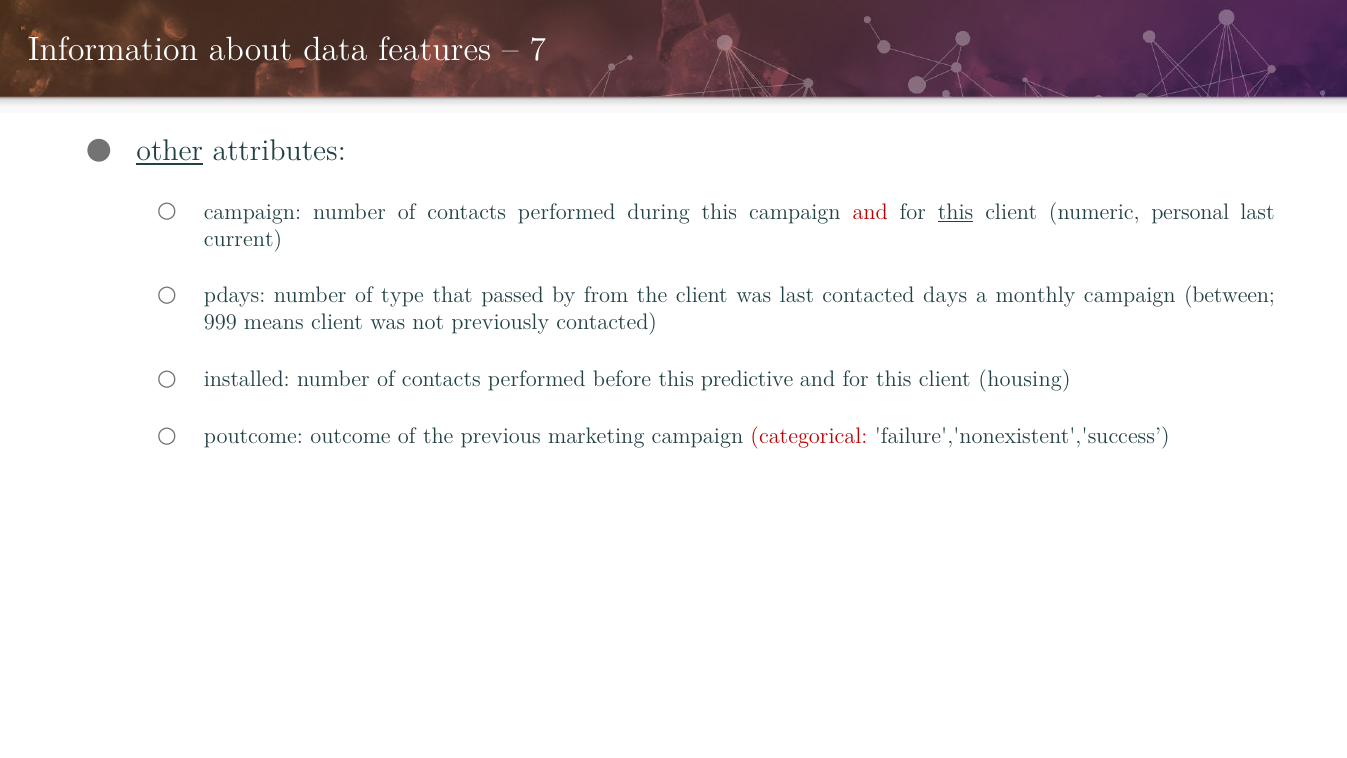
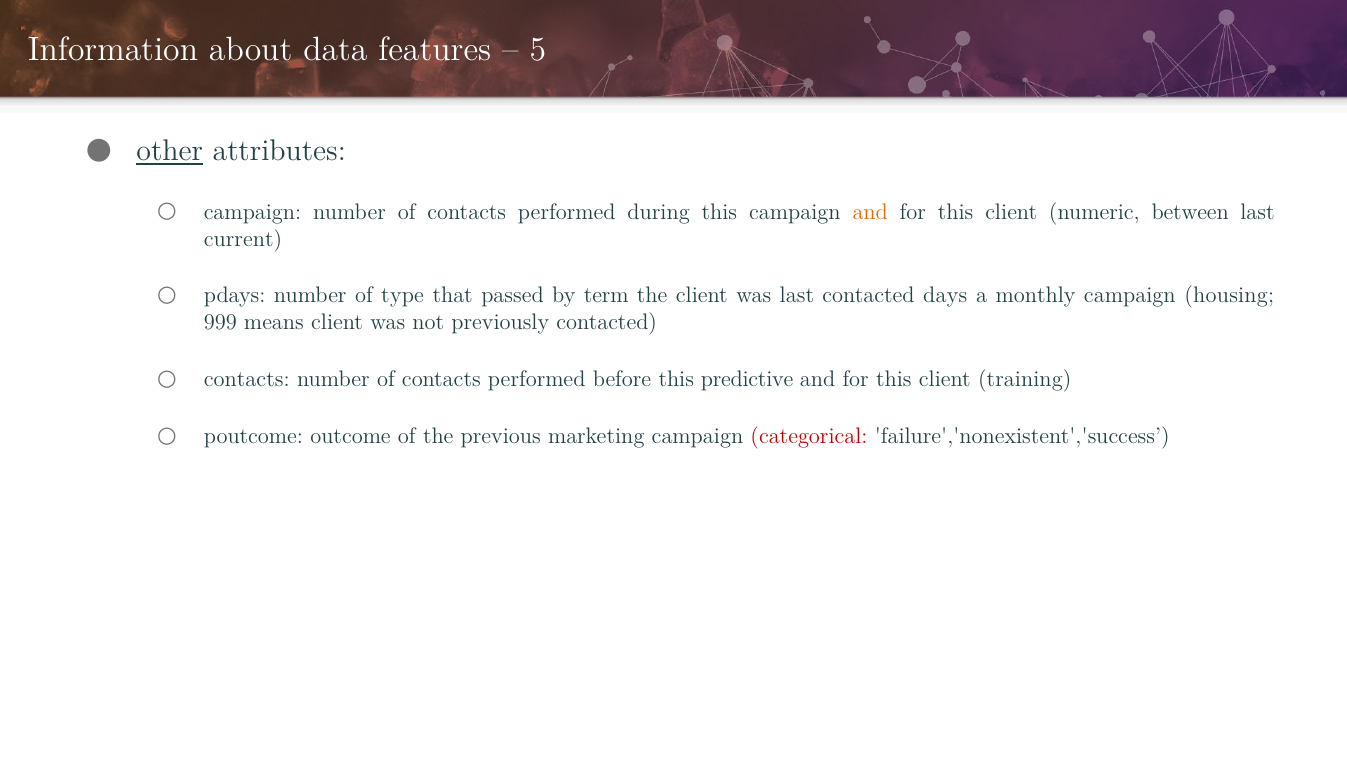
7: 7 -> 5
and at (870, 212) colour: red -> orange
this at (956, 212) underline: present -> none
personal: personal -> between
from: from -> term
between: between -> housing
installed at (247, 379): installed -> contacts
housing: housing -> training
